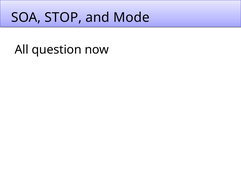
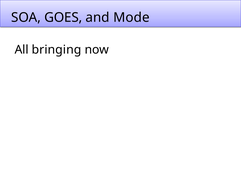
STOP: STOP -> GOES
question: question -> bringing
